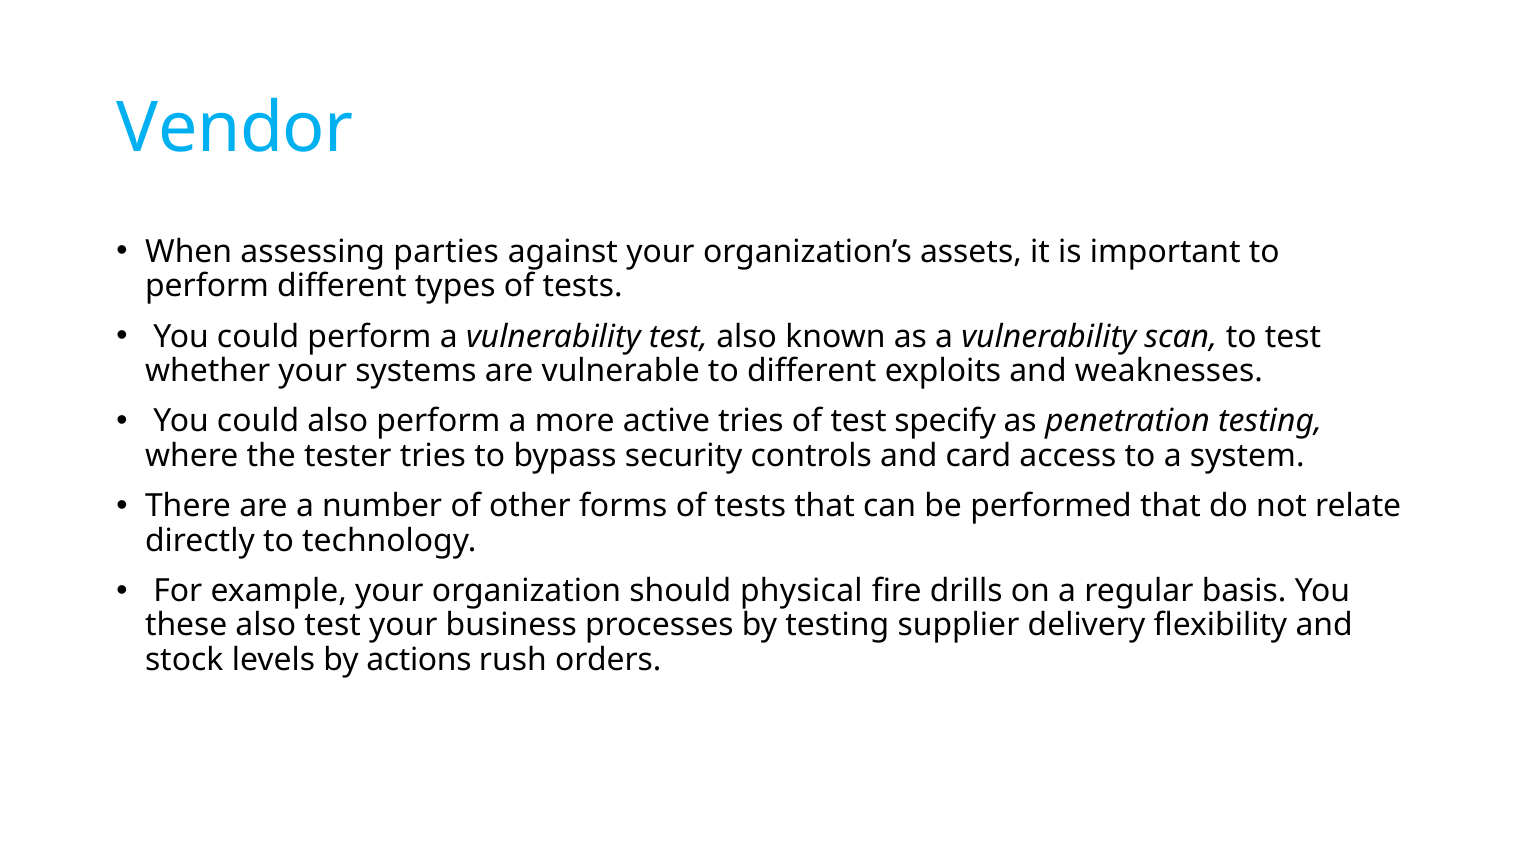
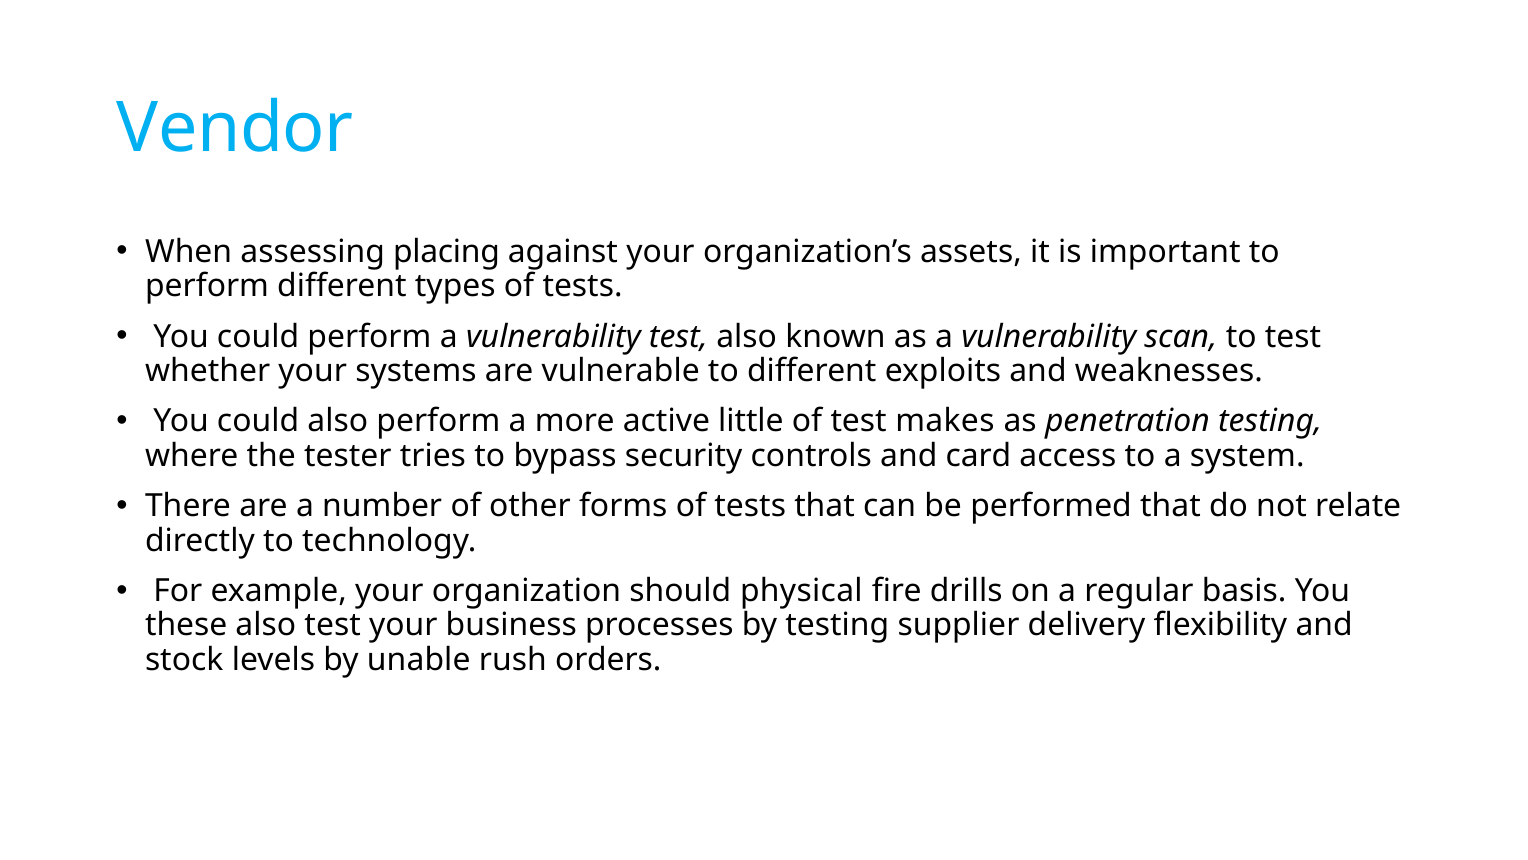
parties: parties -> placing
active tries: tries -> little
specify: specify -> makes
actions: actions -> unable
